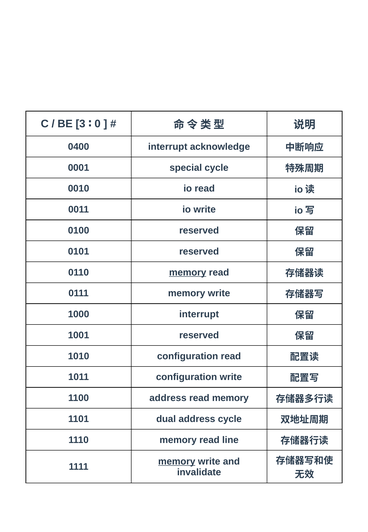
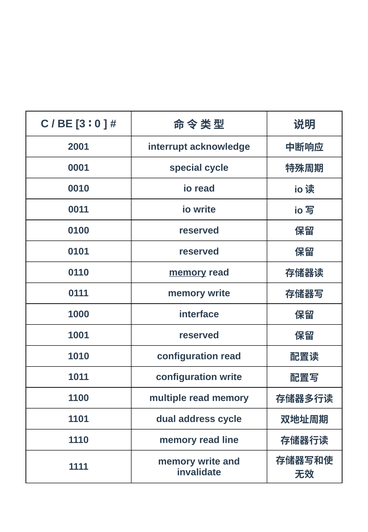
0400: 0400 -> 2001
1000 interrupt: interrupt -> interface
1100 address: address -> multiple
memory at (177, 461) underline: present -> none
